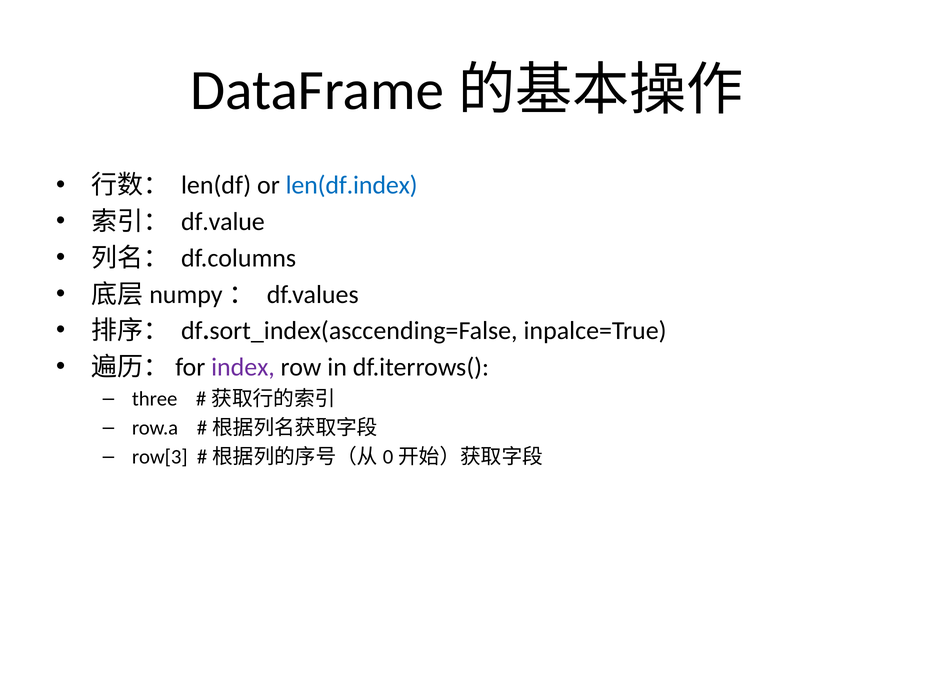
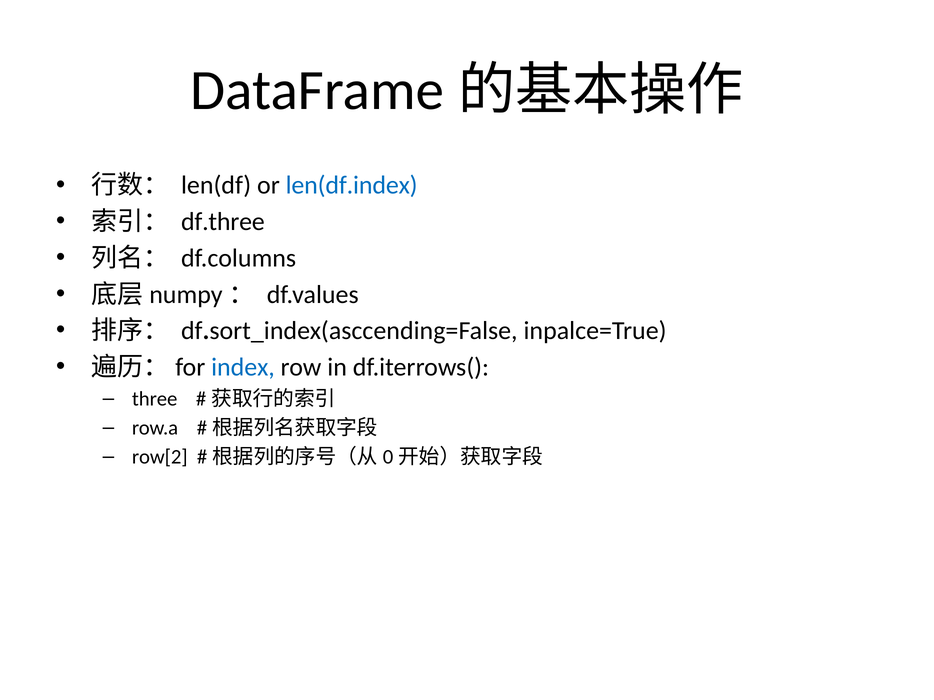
df.value: df.value -> df.three
index colour: purple -> blue
row[3: row[3 -> row[2
